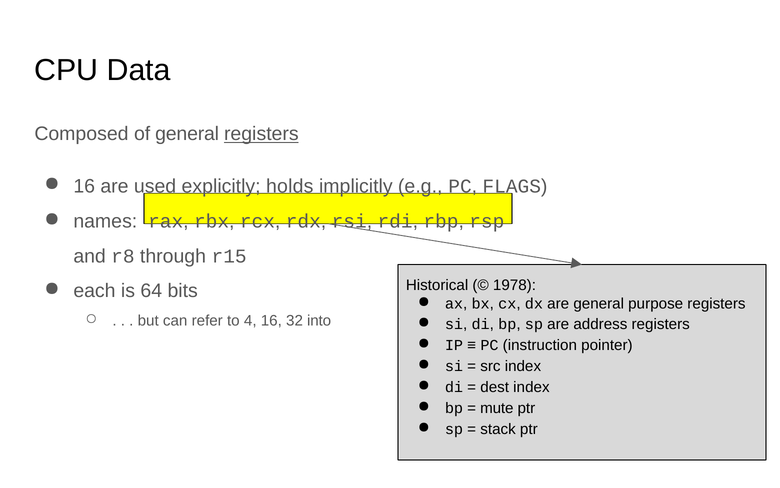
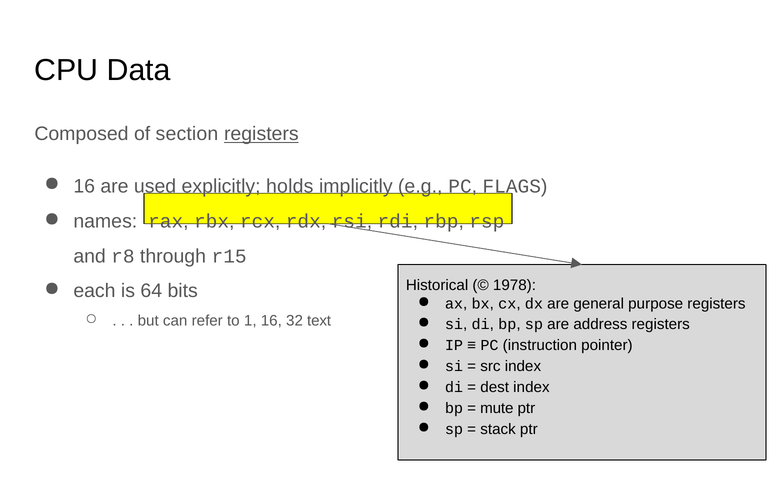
of general: general -> section
4: 4 -> 1
into: into -> text
